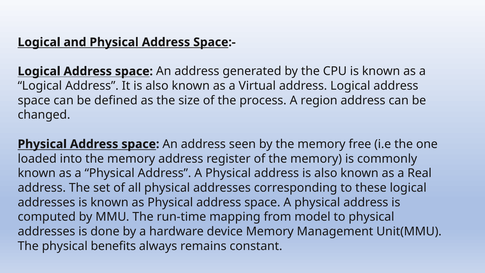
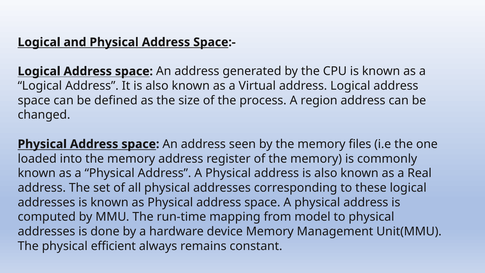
free: free -> files
benefits: benefits -> efficient
